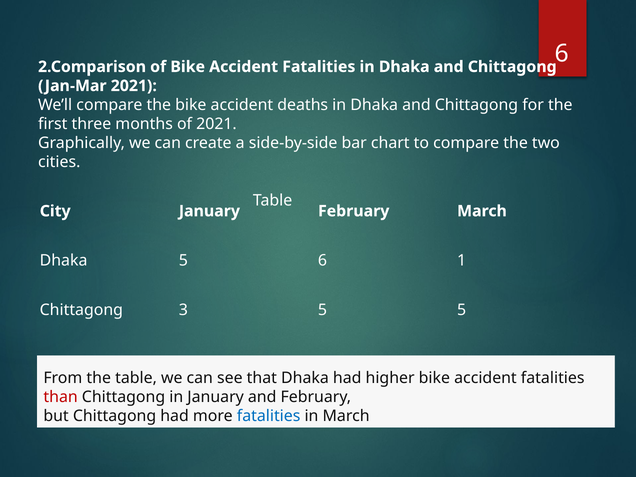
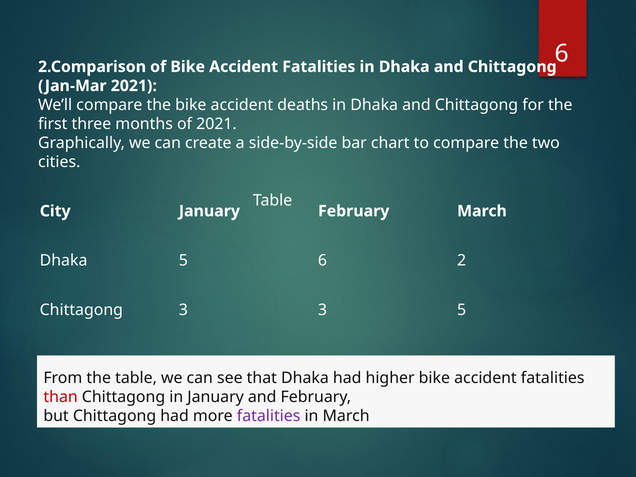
1: 1 -> 2
3 5: 5 -> 3
fatalities at (269, 416) colour: blue -> purple
